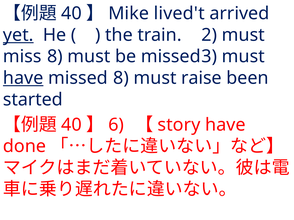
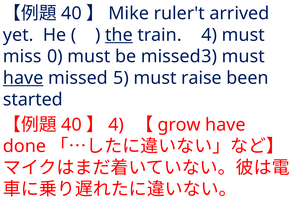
lived't: lived't -> ruler't
yet underline: present -> none
the underline: none -> present
train 2: 2 -> 4
miss 8: 8 -> 0
missed 8: 8 -> 5
6 at (116, 125): 6 -> 4
story: story -> grow
